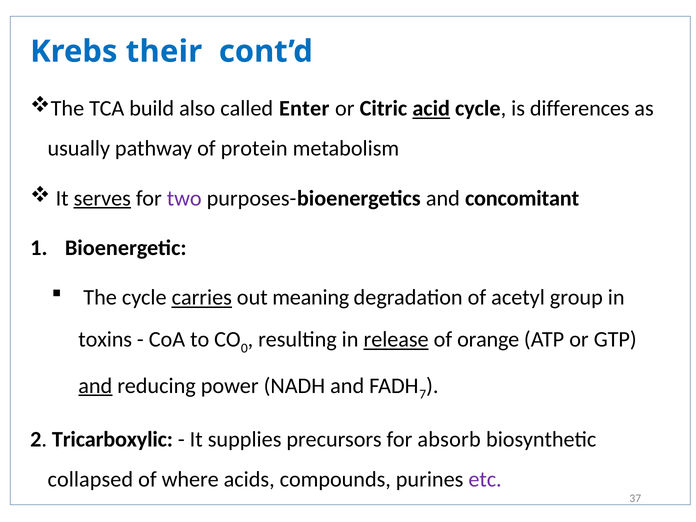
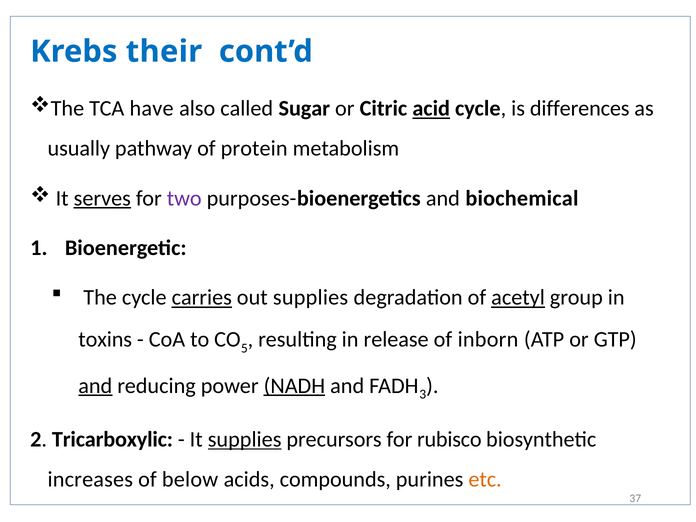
build: build -> have
Enter: Enter -> Sugar
concomitant: concomitant -> biochemical
out meaning: meaning -> supplies
acetyl underline: none -> present
0: 0 -> 5
release underline: present -> none
orange: orange -> inborn
NADH underline: none -> present
7: 7 -> 3
supplies at (245, 439) underline: none -> present
absorb: absorb -> rubisco
collapsed: collapsed -> increases
where: where -> below
etc colour: purple -> orange
